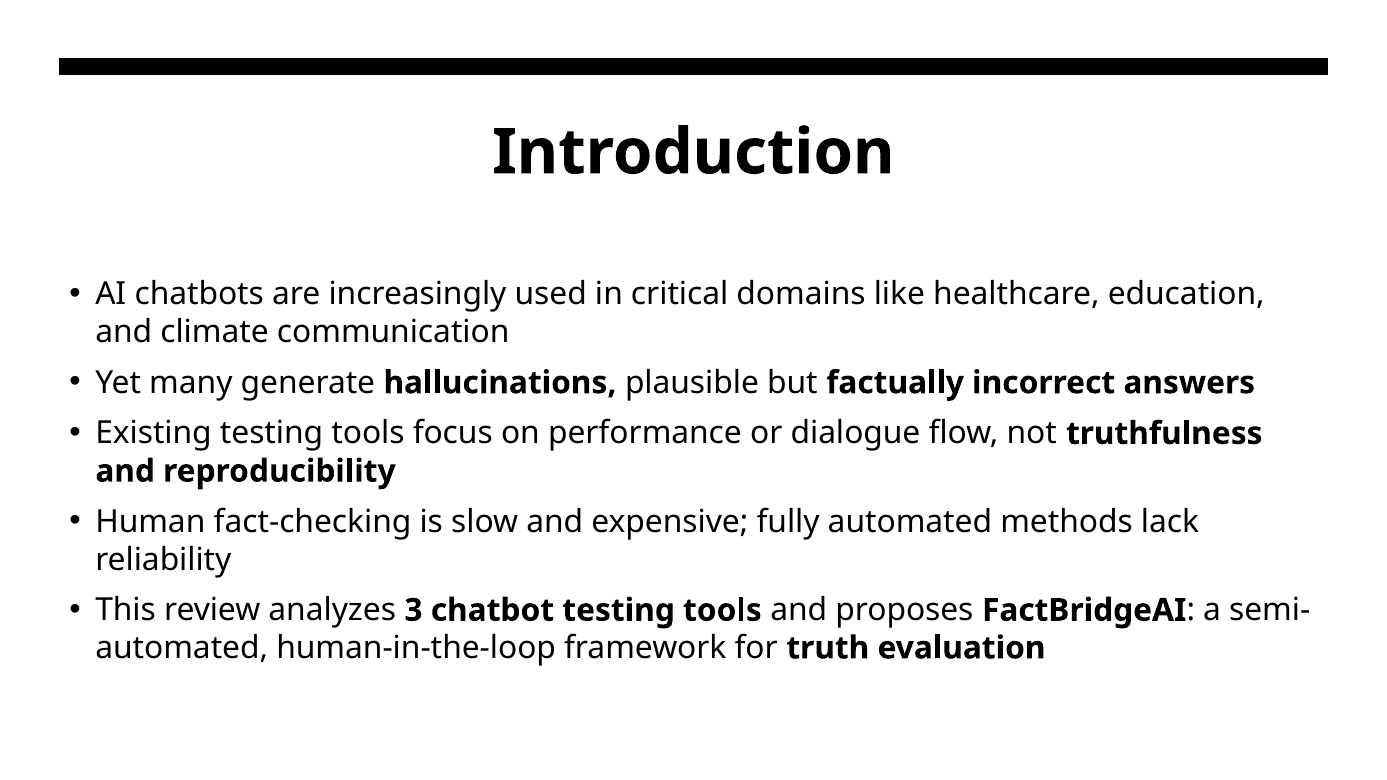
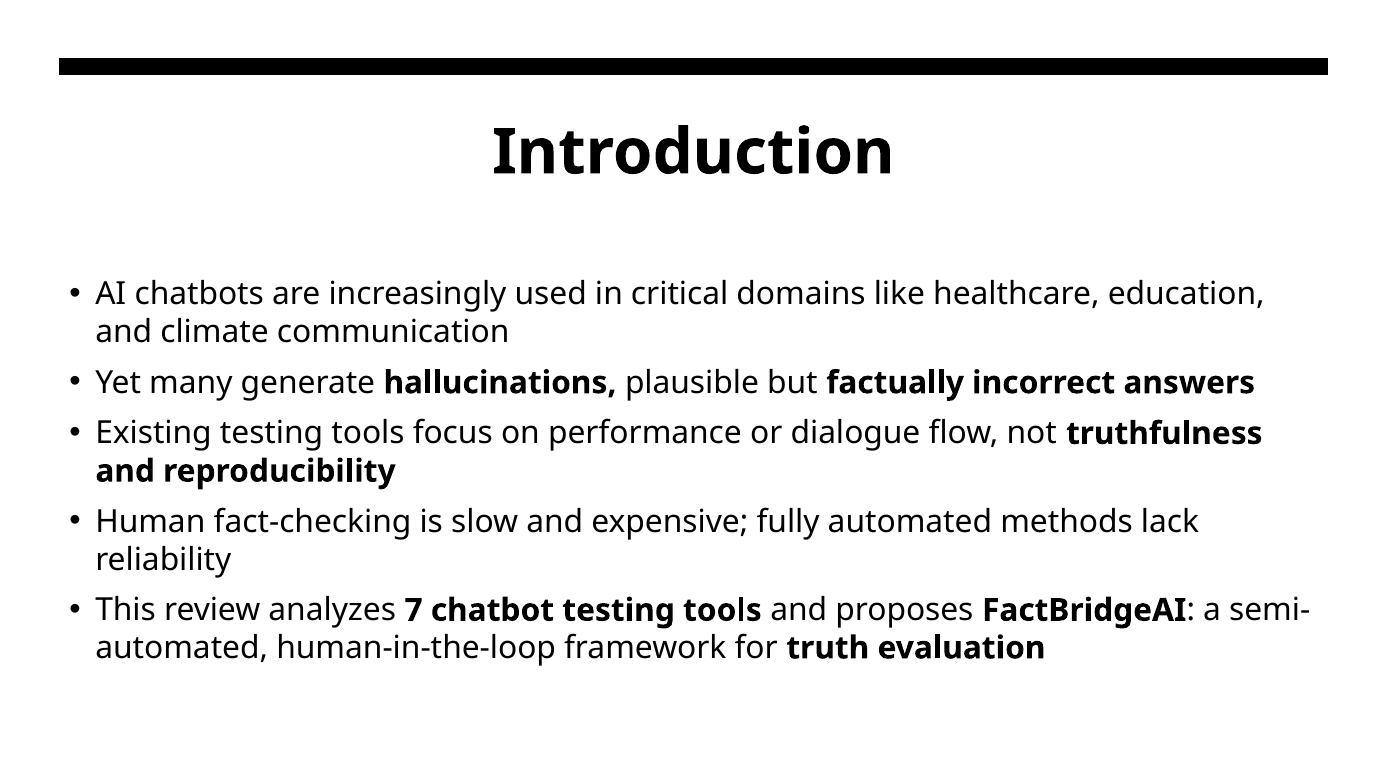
3: 3 -> 7
